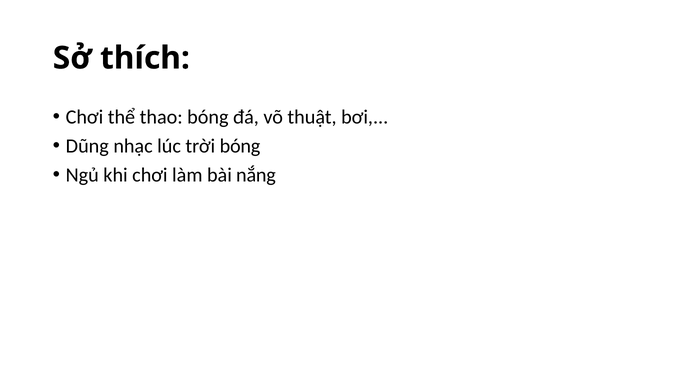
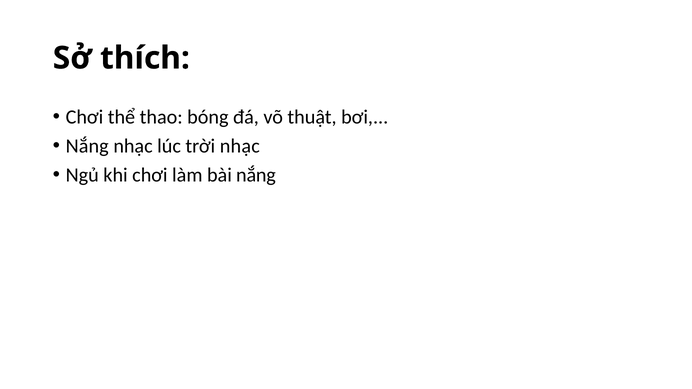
Dũng at (87, 146): Dũng -> Nắng
trời bóng: bóng -> nhạc
